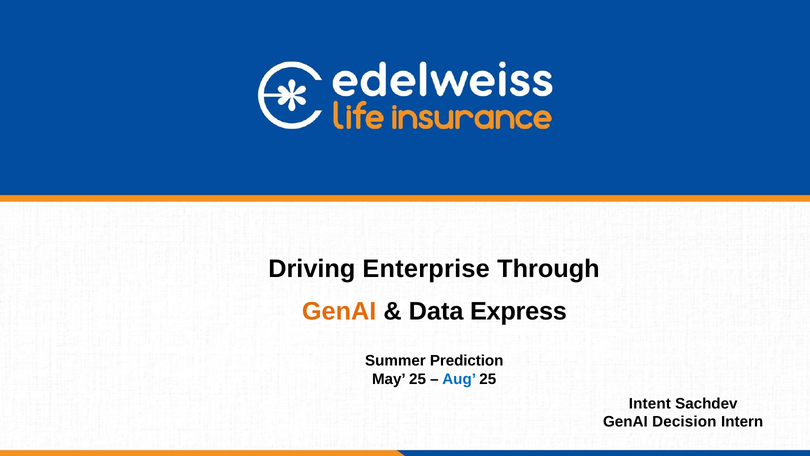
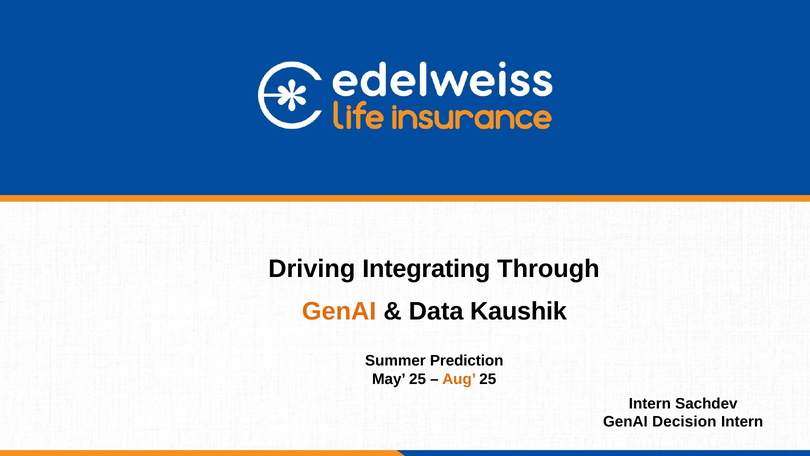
Enterprise: Enterprise -> Integrating
Express: Express -> Kaushik
Aug colour: blue -> orange
Intent at (650, 403): Intent -> Intern
